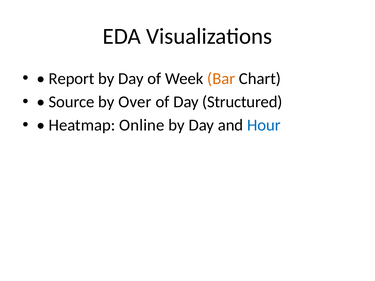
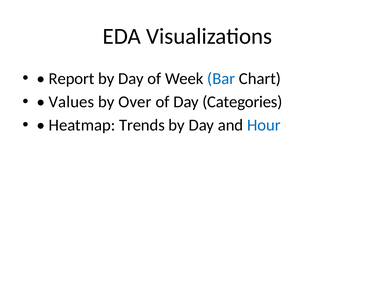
Bar colour: orange -> blue
Source: Source -> Values
Structured: Structured -> Categories
Online: Online -> Trends
